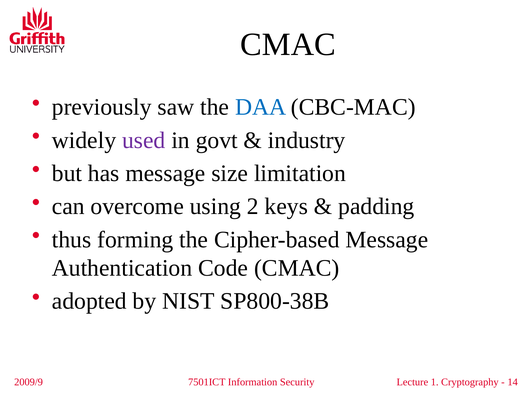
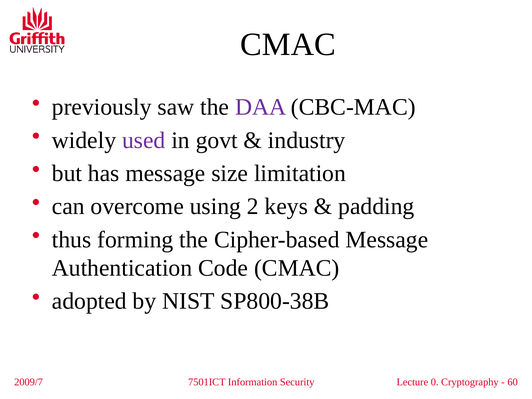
DAA colour: blue -> purple
2009/9: 2009/9 -> 2009/7
1: 1 -> 0
14: 14 -> 60
